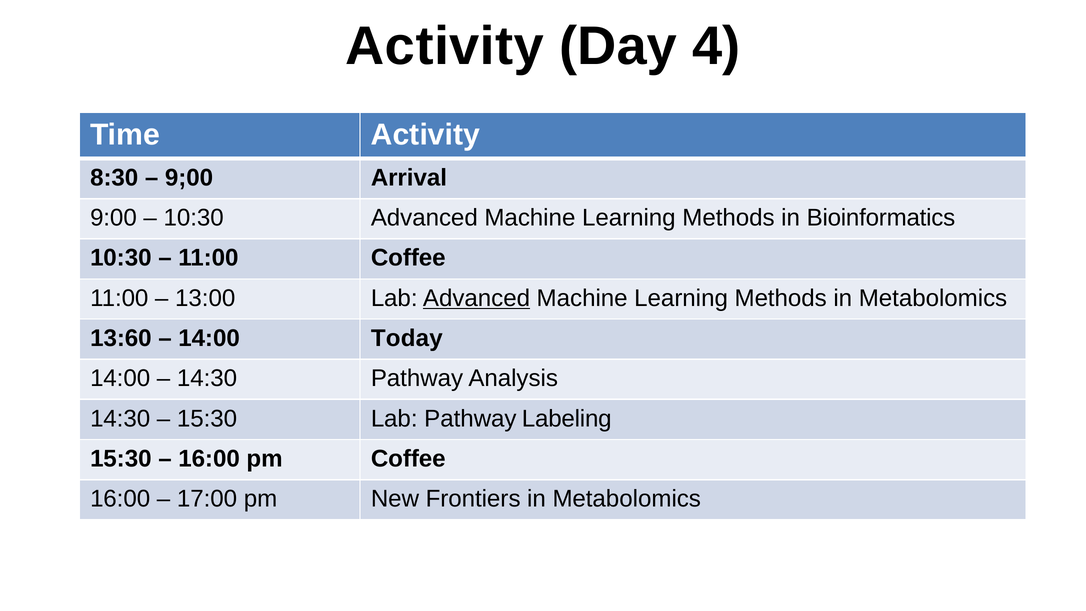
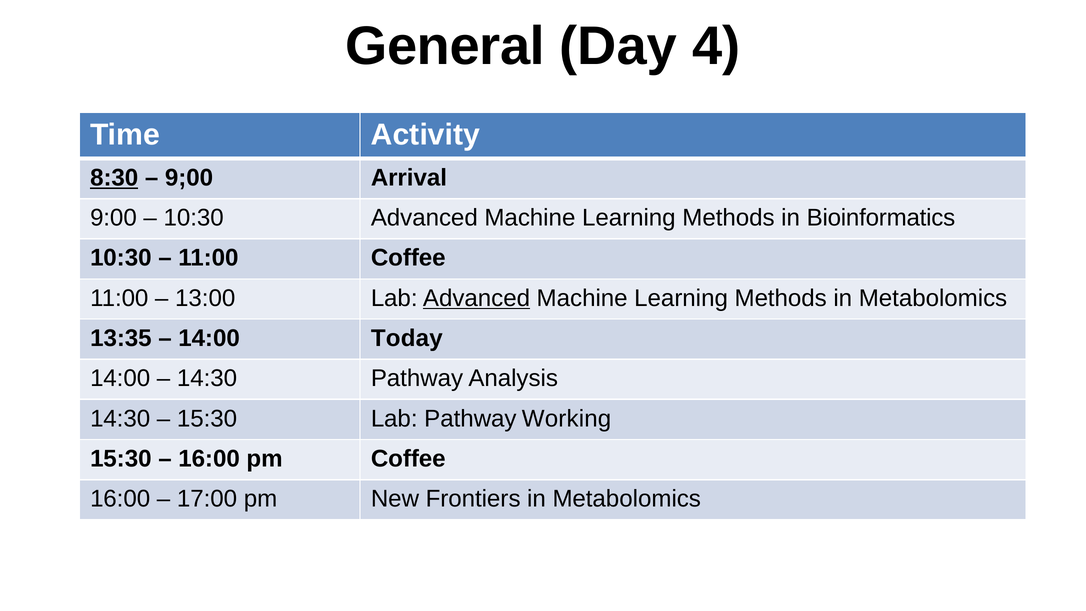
Activity at (445, 46): Activity -> General
8:30 underline: none -> present
13:60: 13:60 -> 13:35
Labeling: Labeling -> Working
